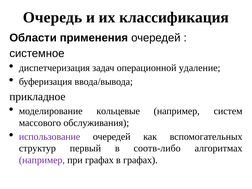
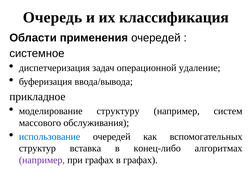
кольцевые: кольцевые -> структуру
использование colour: purple -> blue
первый: первый -> вставка
соотв-либо: соотв-либо -> конец-либо
